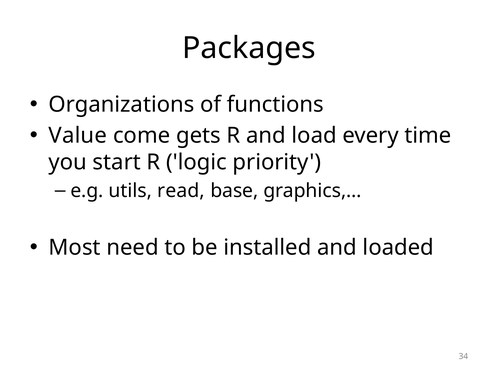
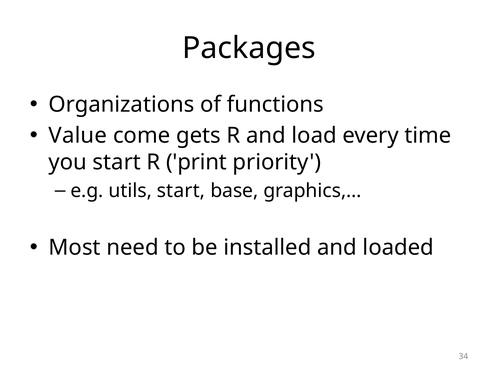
logic: logic -> print
utils read: read -> start
